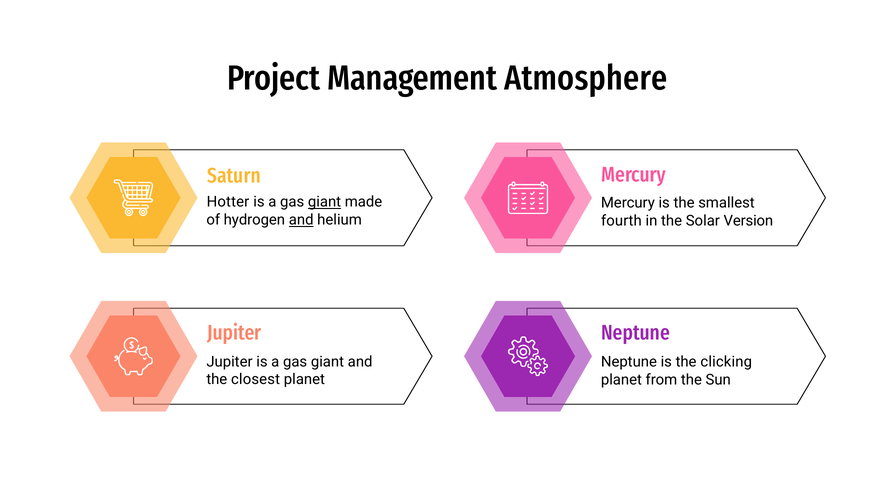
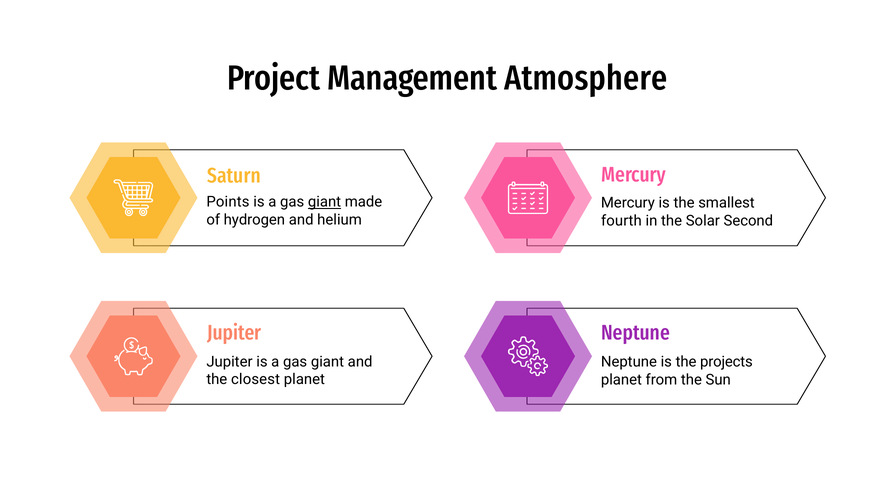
Hotter: Hotter -> Points
and at (301, 220) underline: present -> none
Version: Version -> Second
clicking: clicking -> projects
